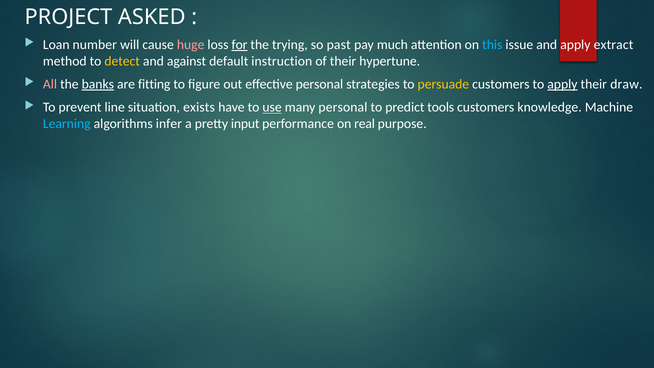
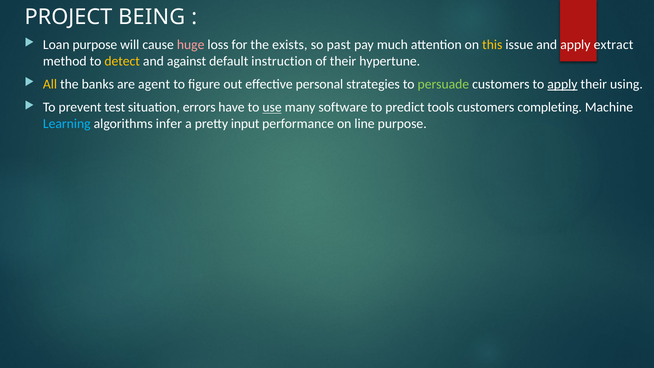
ASKED: ASKED -> BEING
Loan number: number -> purpose
for underline: present -> none
trying: trying -> exists
this colour: light blue -> yellow
All colour: pink -> yellow
banks underline: present -> none
fitting: fitting -> agent
persuade colour: yellow -> light green
draw: draw -> using
line: line -> test
exists: exists -> errors
many personal: personal -> software
knowledge: knowledge -> completing
real: real -> line
